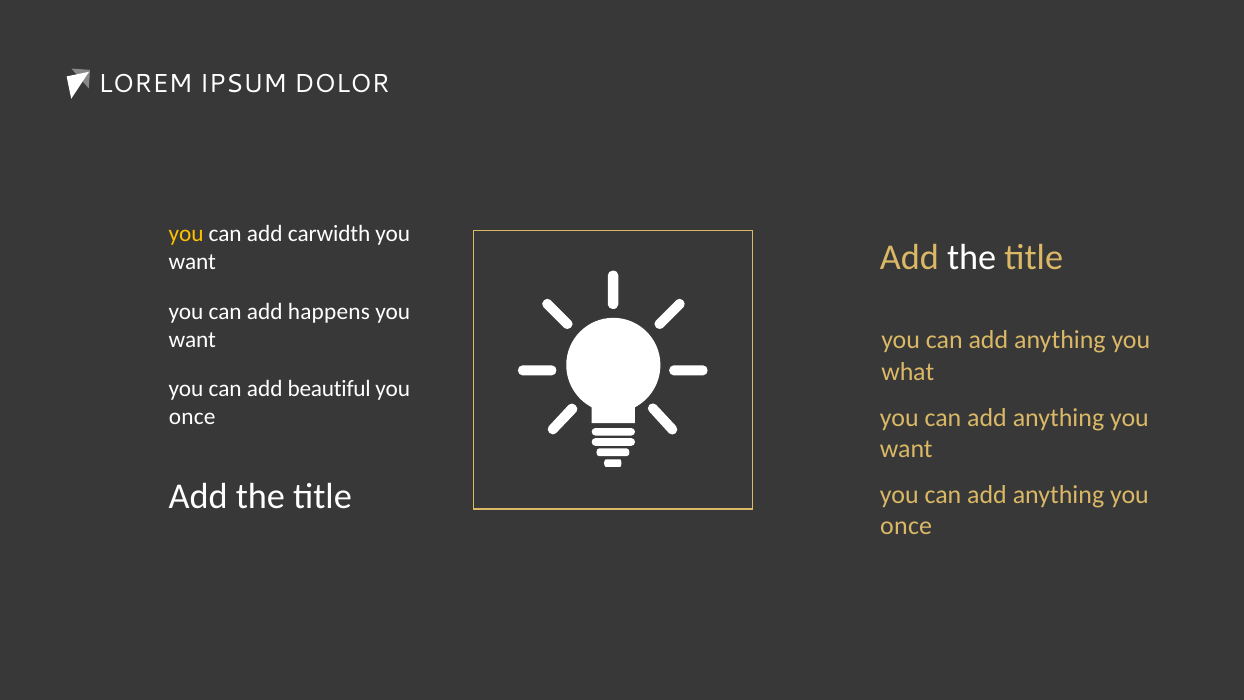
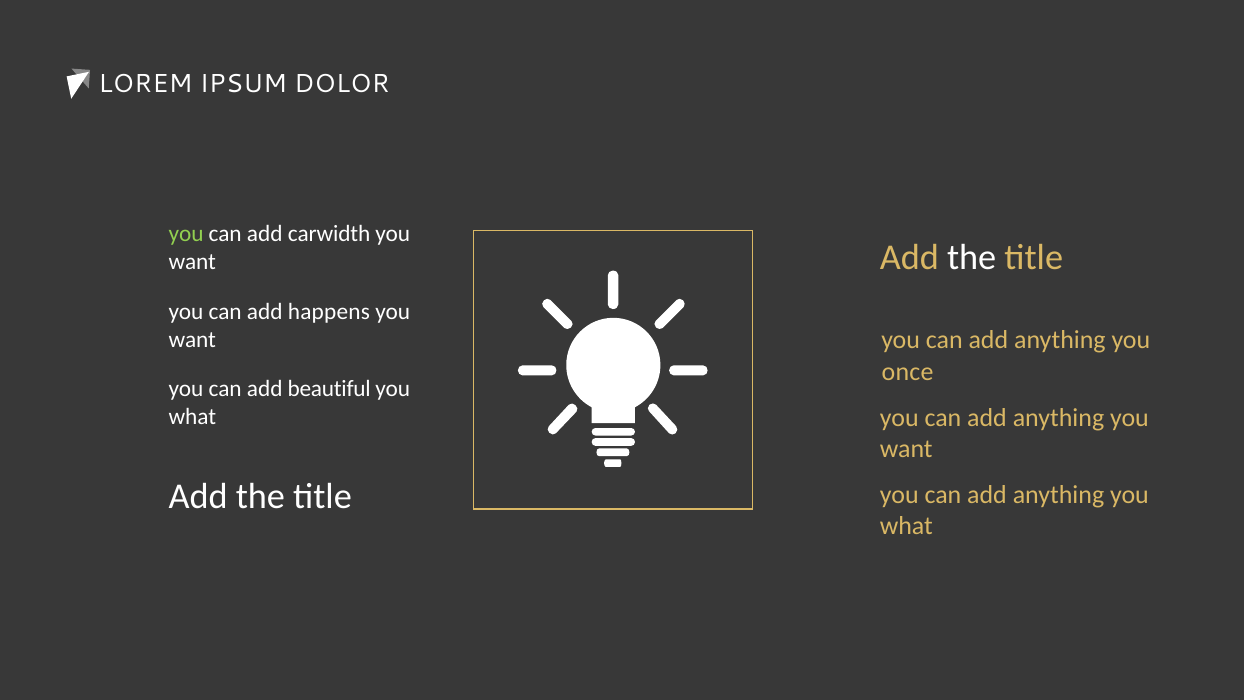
you at (186, 234) colour: yellow -> light green
what: what -> once
once at (192, 417): once -> what
once at (906, 526): once -> what
